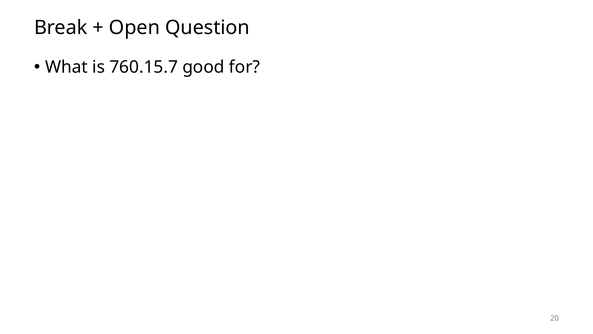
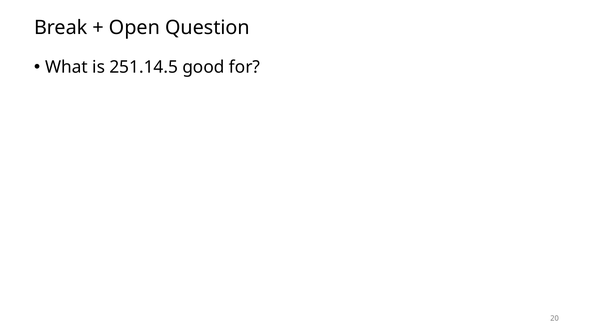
760.15.7: 760.15.7 -> 251.14.5
